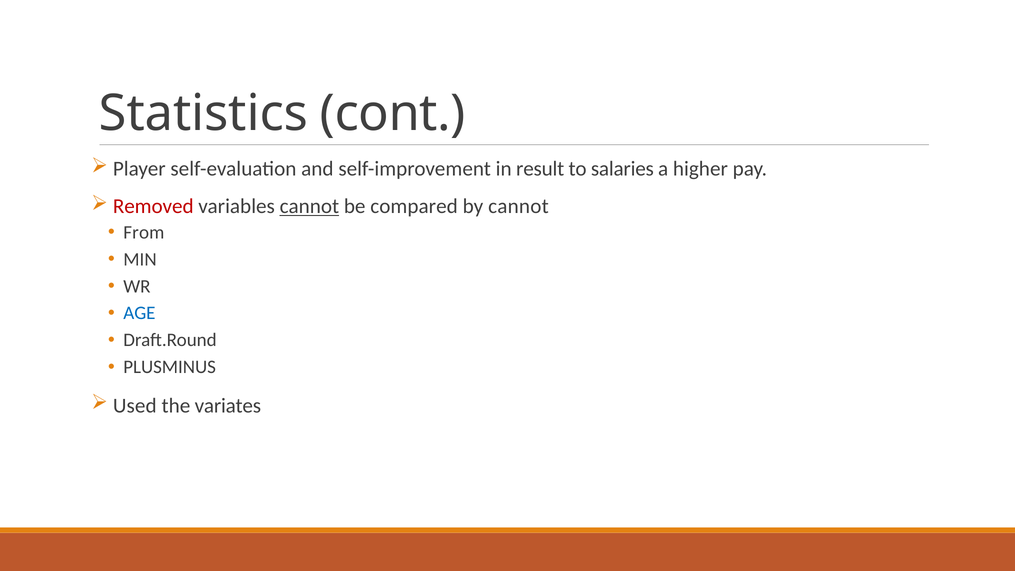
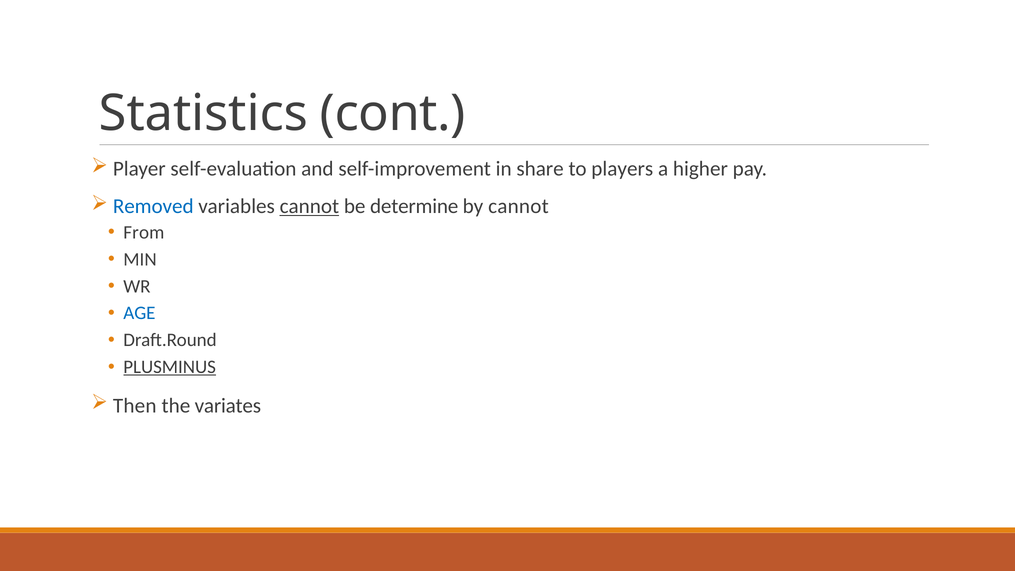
result: result -> share
salaries: salaries -> players
Removed colour: red -> blue
compared: compared -> determine
PLUSMINUS underline: none -> present
Used: Used -> Then
